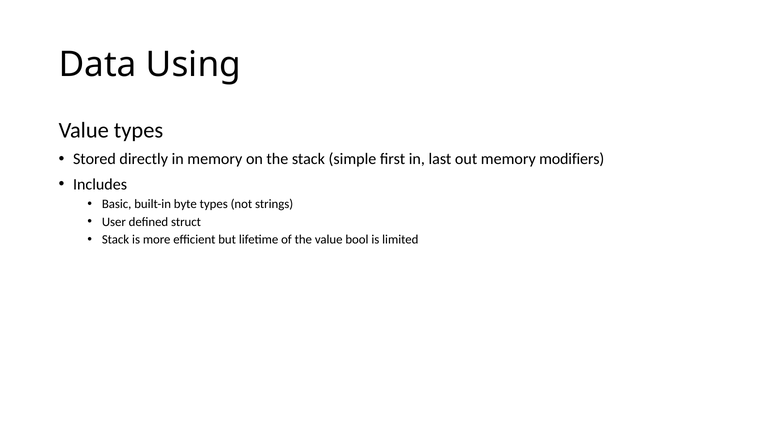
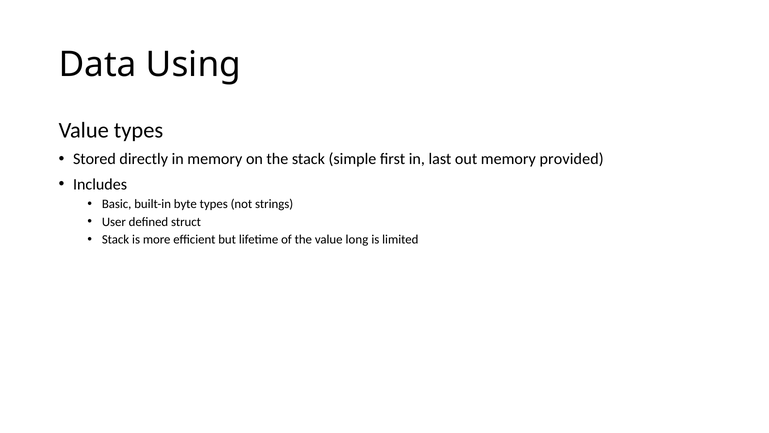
modifiers: modifiers -> provided
bool: bool -> long
